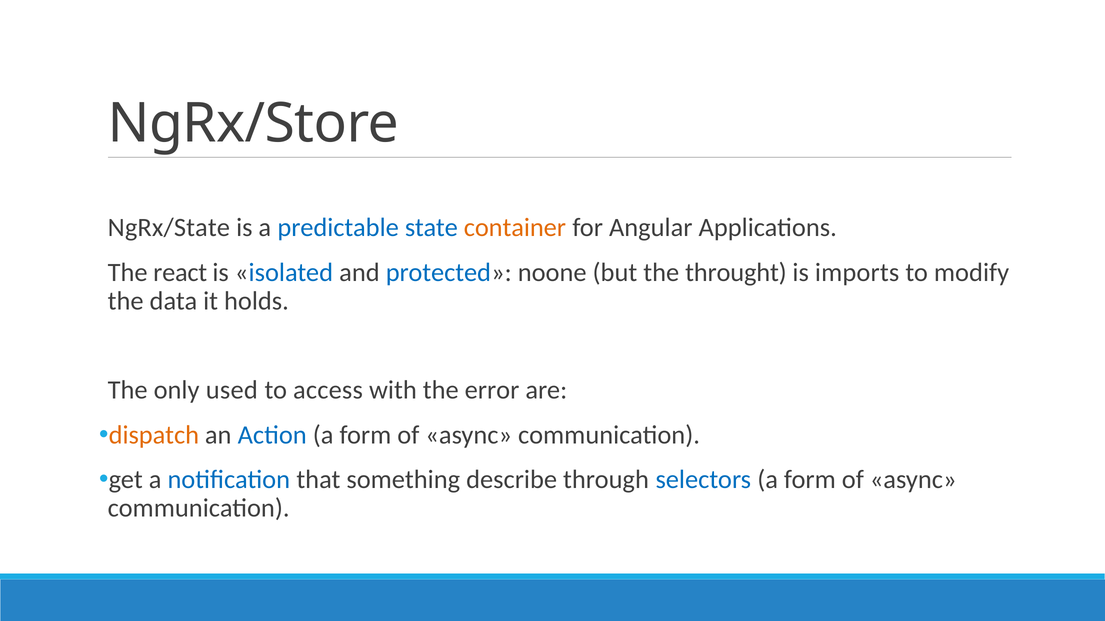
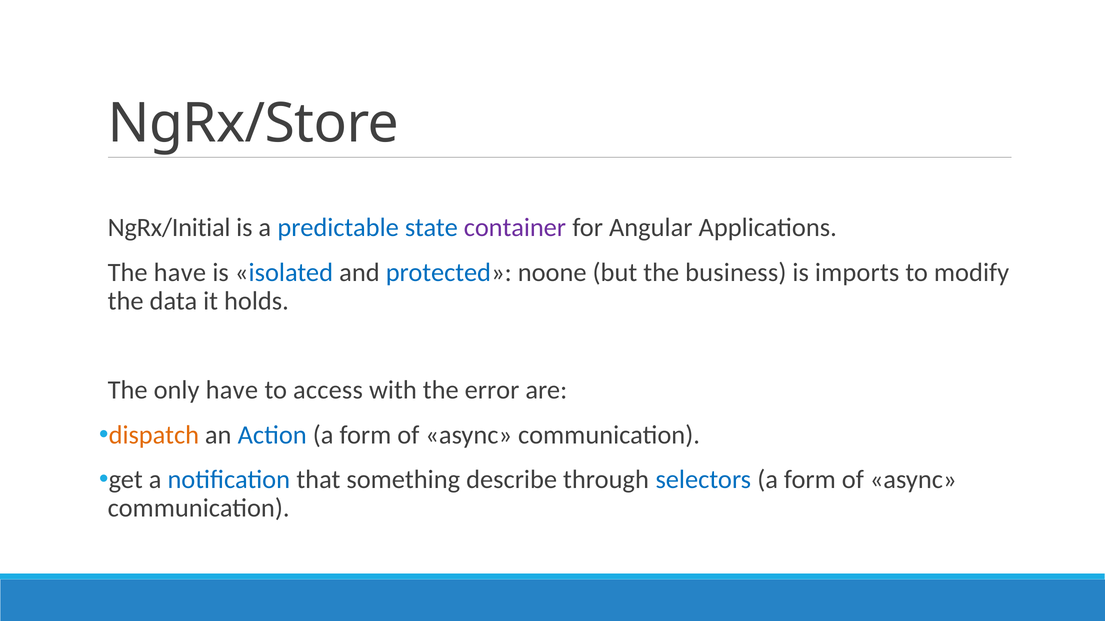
NgRx/State: NgRx/State -> NgRx/Initial
container colour: orange -> purple
The react: react -> have
throught: throught -> business
only used: used -> have
